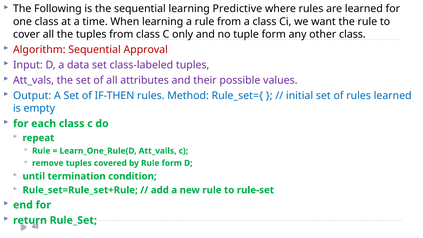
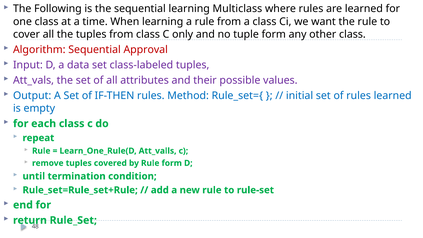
Predictive: Predictive -> Multiclass
